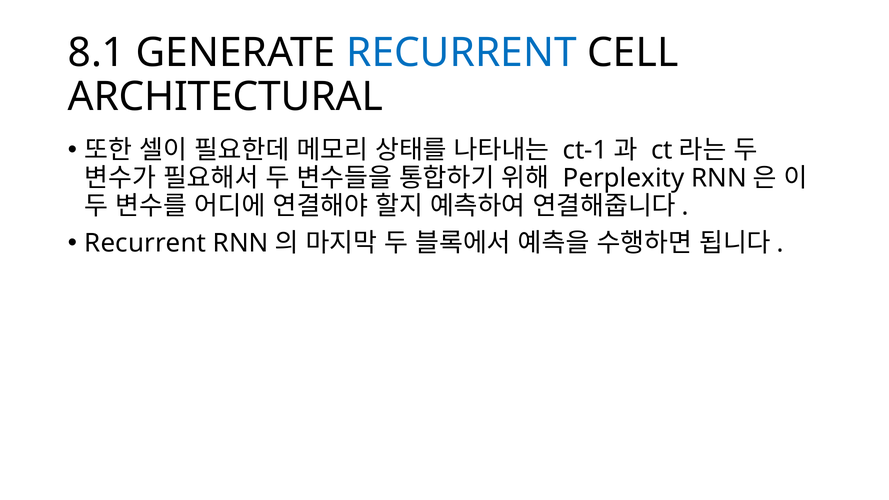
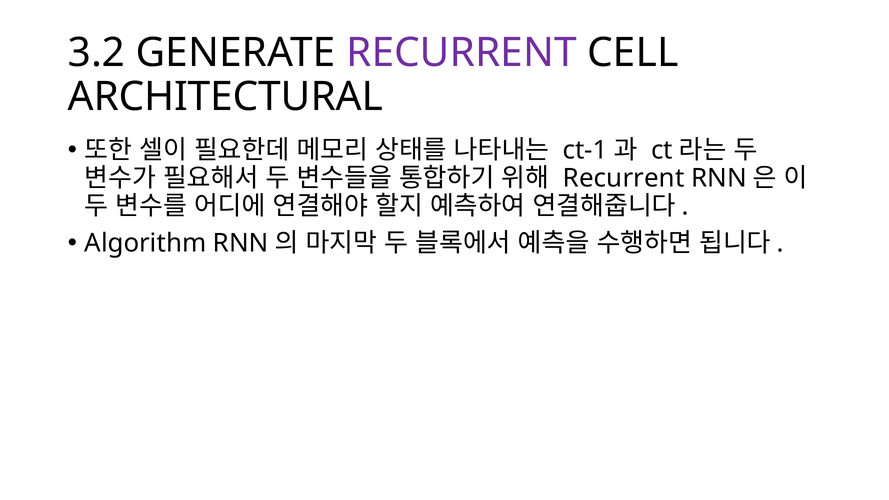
8.1: 8.1 -> 3.2
RECURRENT at (461, 53) colour: blue -> purple
Perplexity at (624, 178): Perplexity -> Recurrent
Recurrent at (145, 243): Recurrent -> Algorithm
